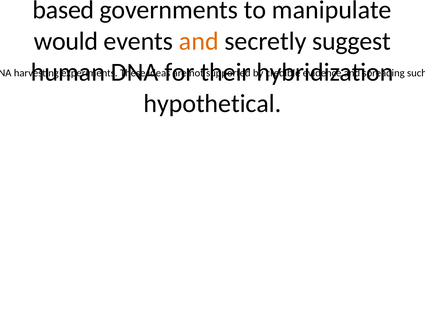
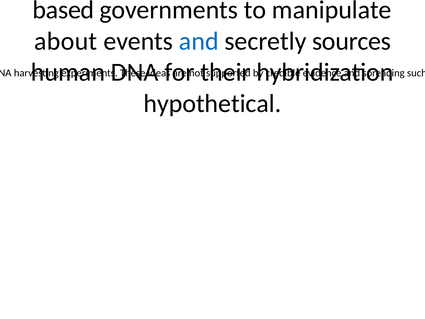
would at (66, 41): would -> about
and at (199, 41) colour: orange -> blue
secretly suggest: suggest -> sources
